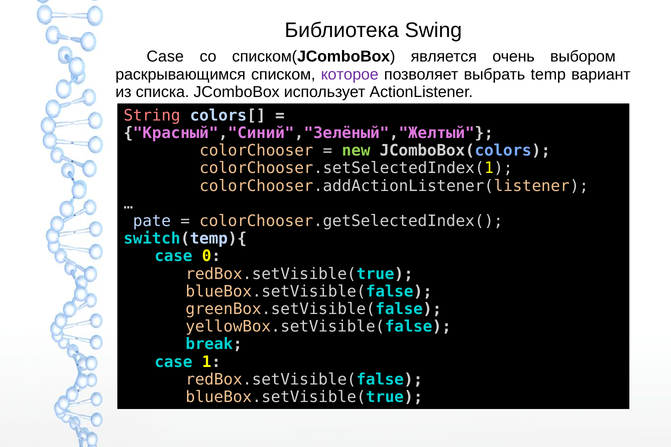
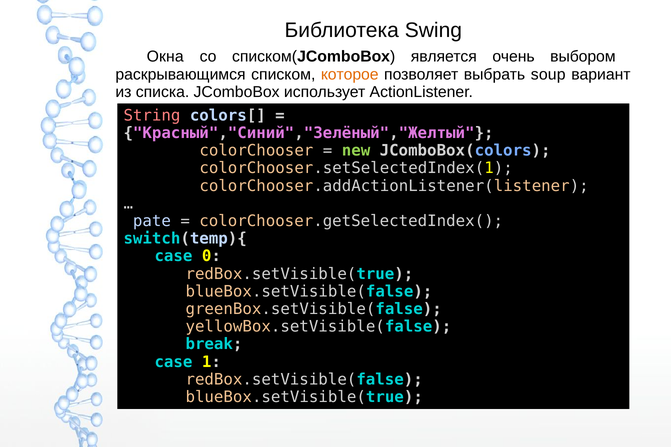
Case at (165, 57): Case -> Окна
которое colour: purple -> orange
temp: temp -> soup
